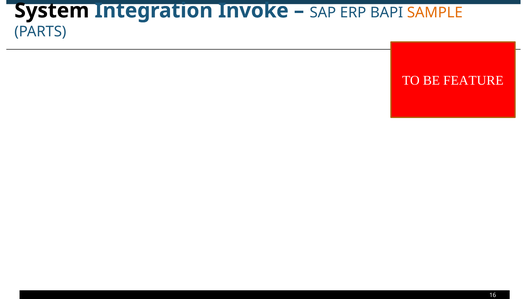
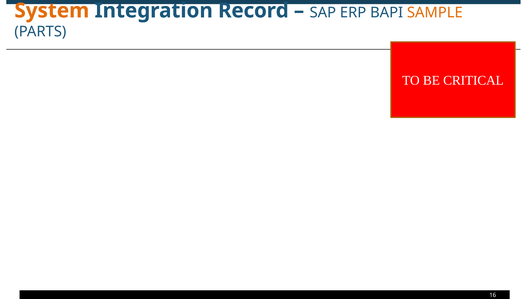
System colour: black -> orange
Invoke: Invoke -> Record
FEATURE: FEATURE -> CRITICAL
